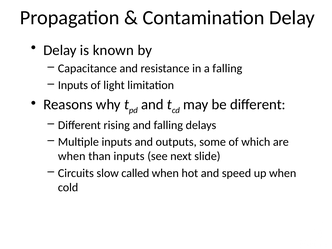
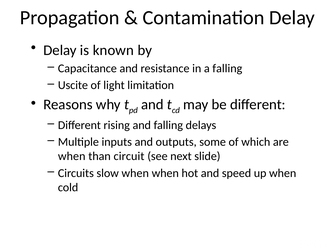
Inputs at (73, 85): Inputs -> Uscite
than inputs: inputs -> circuit
slow called: called -> when
